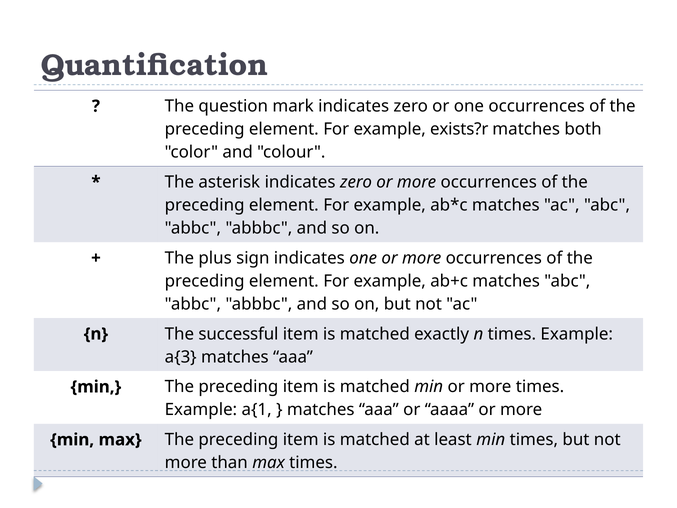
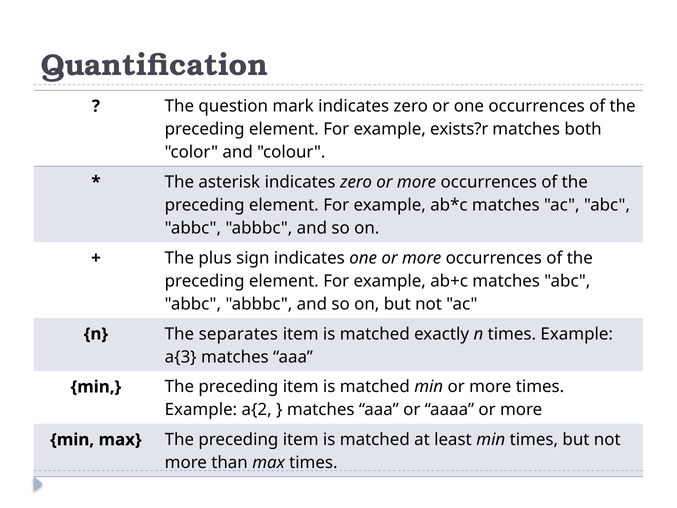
successful: successful -> separates
a{1: a{1 -> a{2
